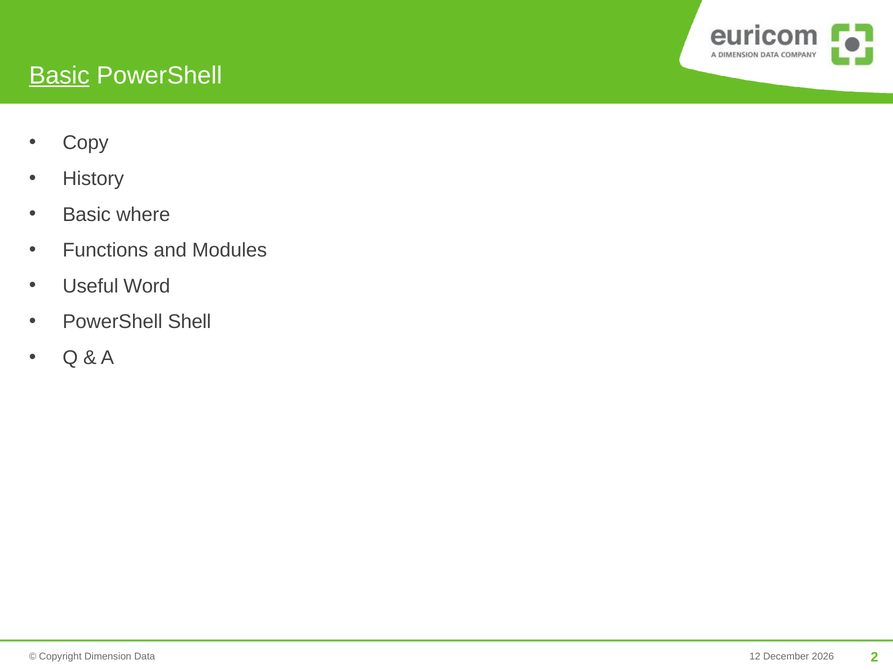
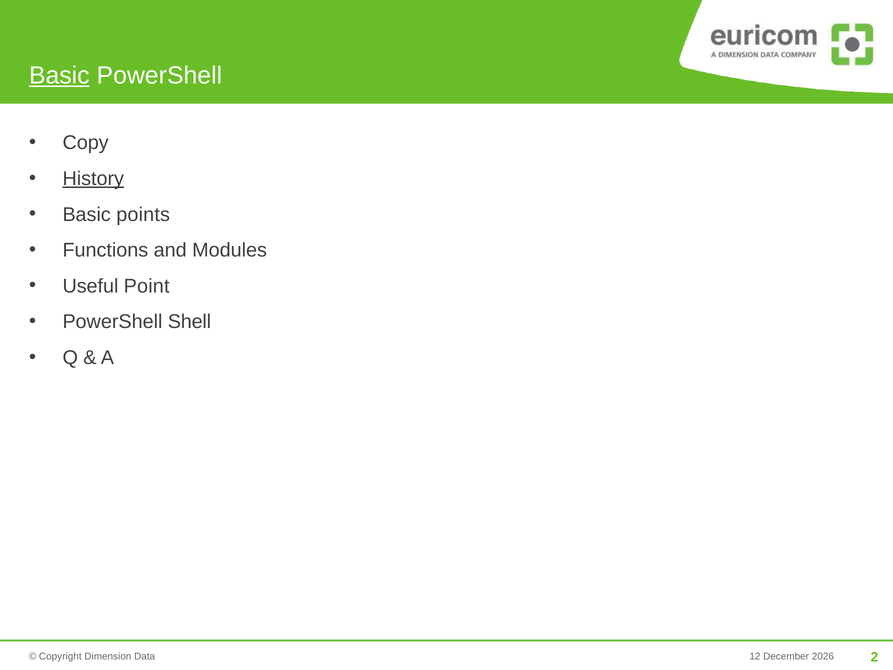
History underline: none -> present
where: where -> points
Word: Word -> Point
